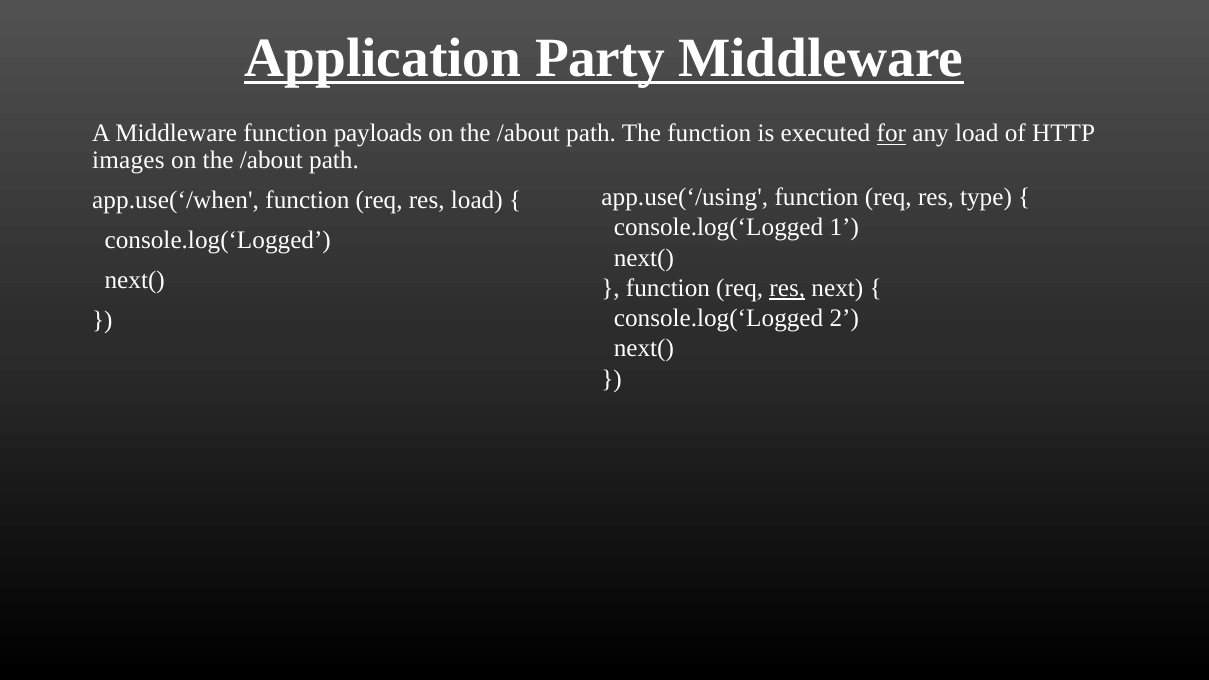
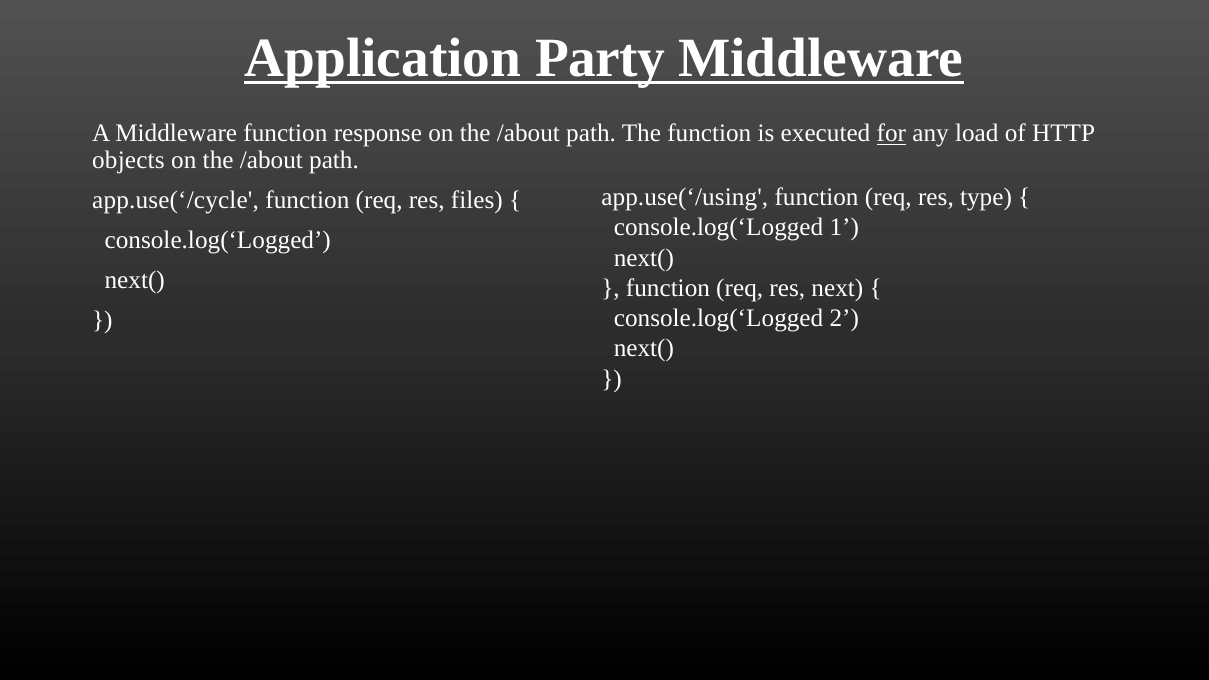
payloads: payloads -> response
images: images -> objects
app.use(‘/when: app.use(‘/when -> app.use(‘/cycle
res load: load -> files
res at (787, 288) underline: present -> none
